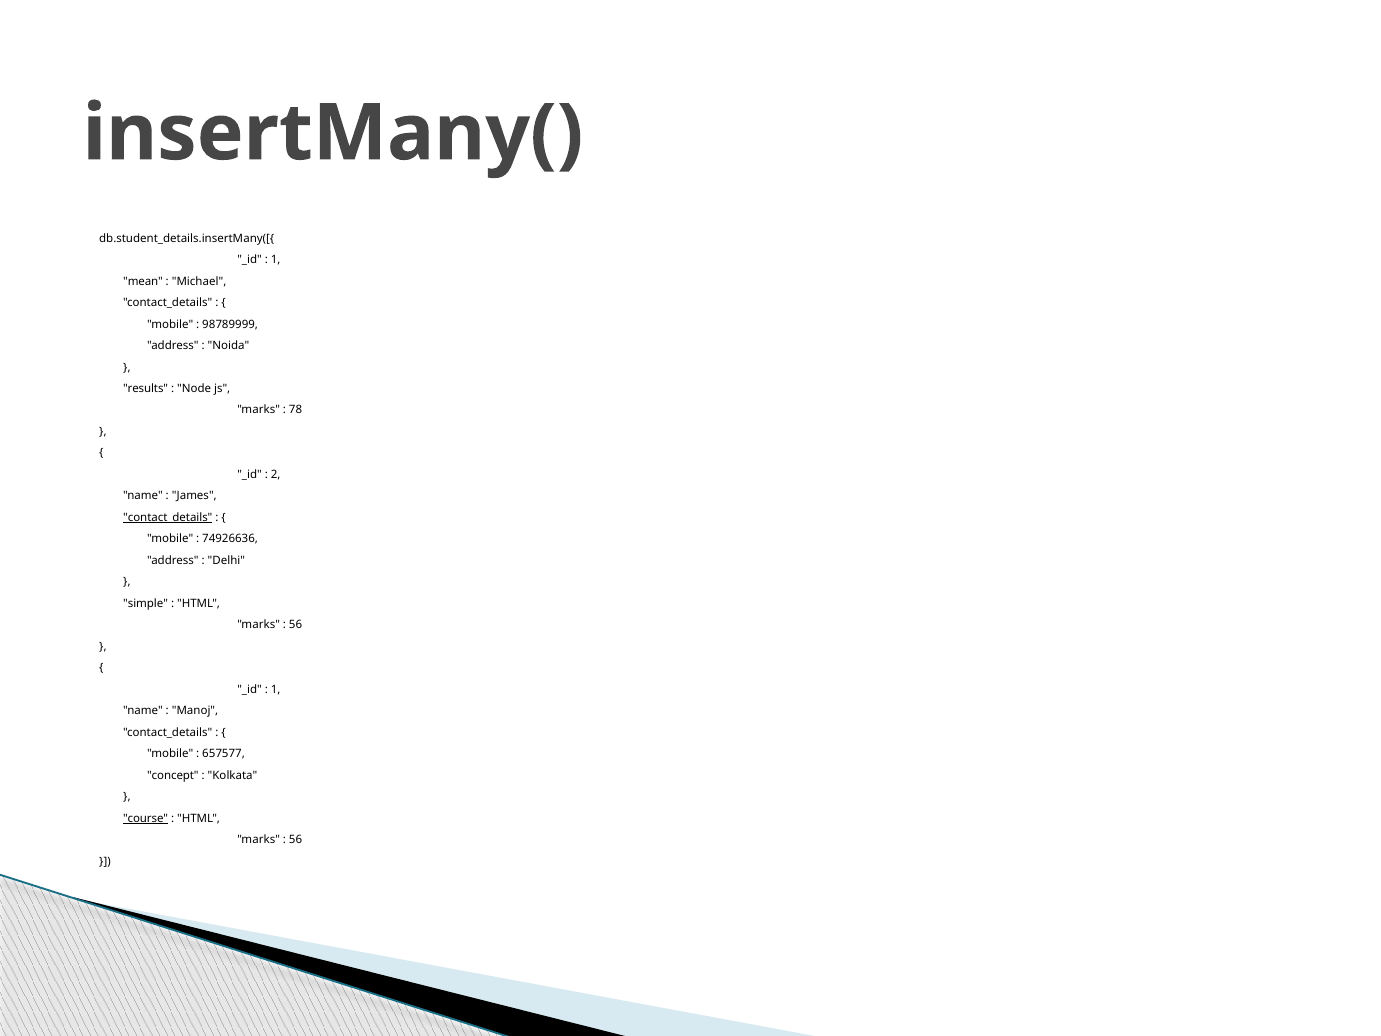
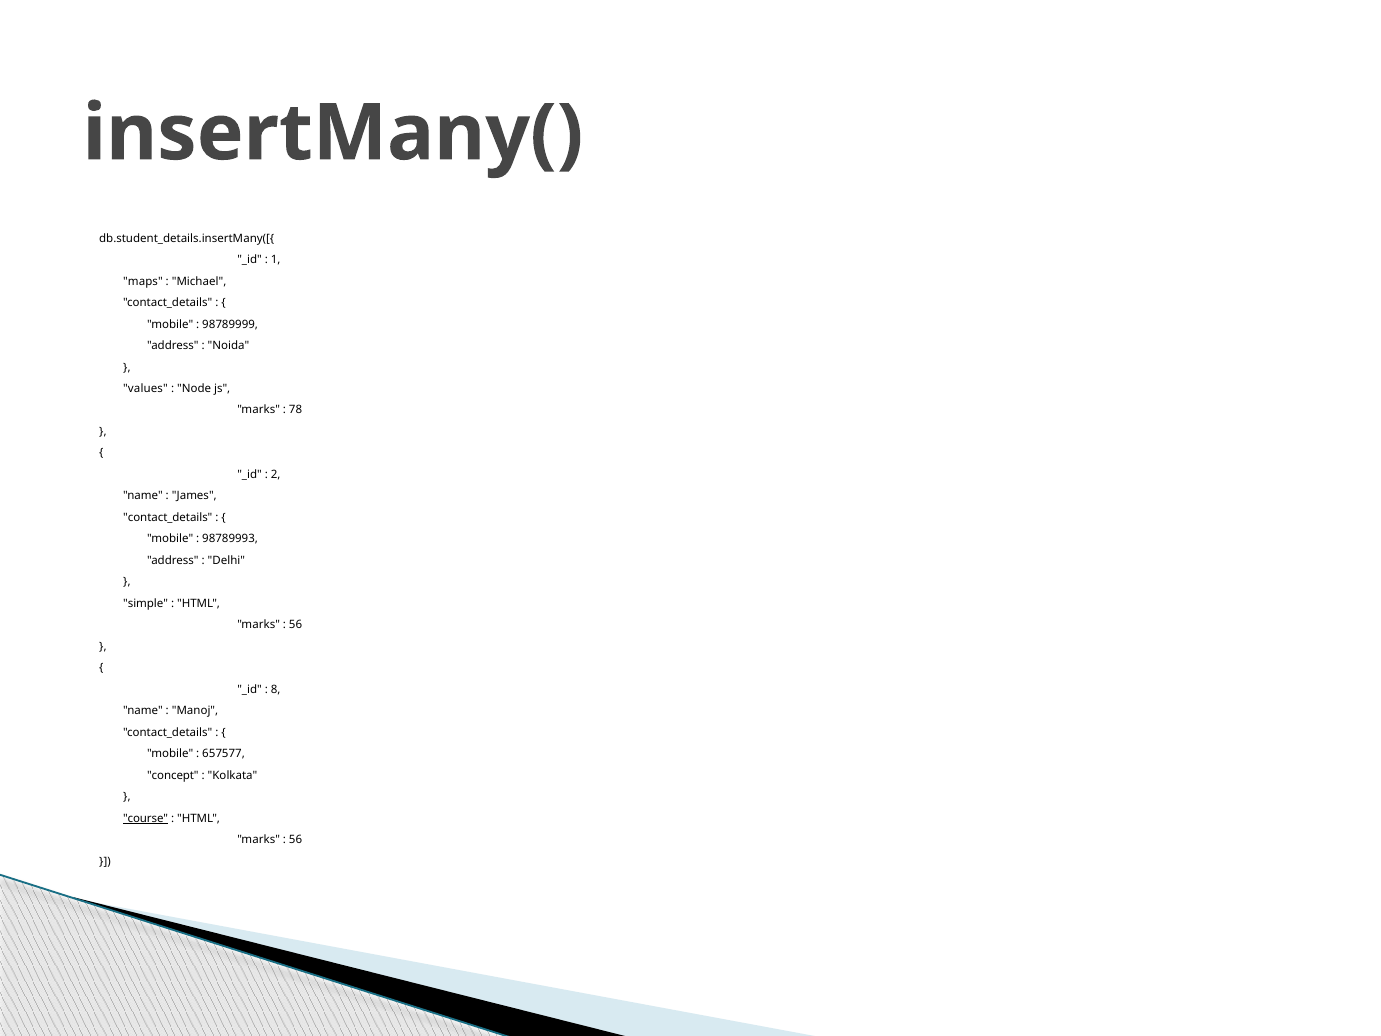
mean: mean -> maps
results: results -> values
contact_details at (168, 517) underline: present -> none
74926636: 74926636 -> 98789993
1 at (276, 689): 1 -> 8
